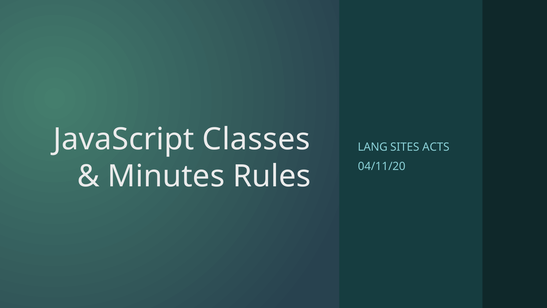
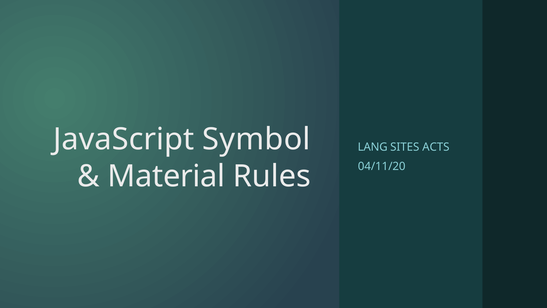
Classes: Classes -> Symbol
Minutes: Minutes -> Material
